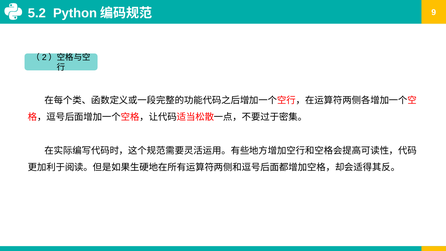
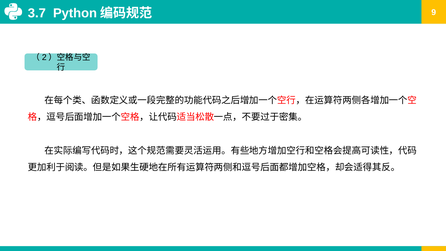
5.2: 5.2 -> 3.7
